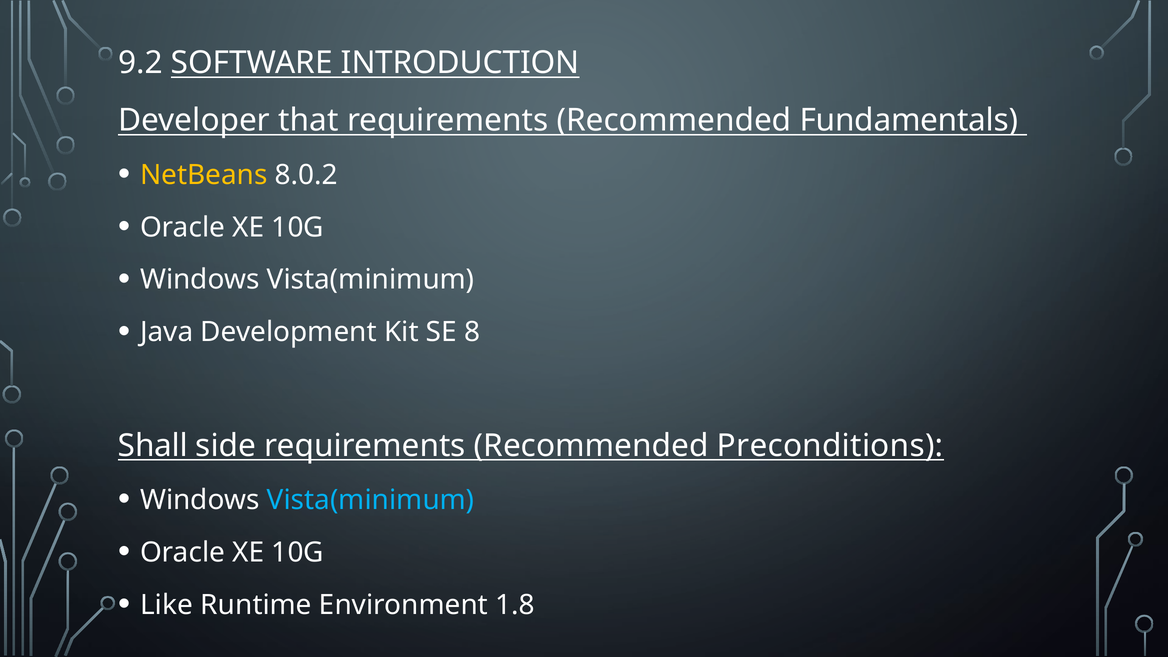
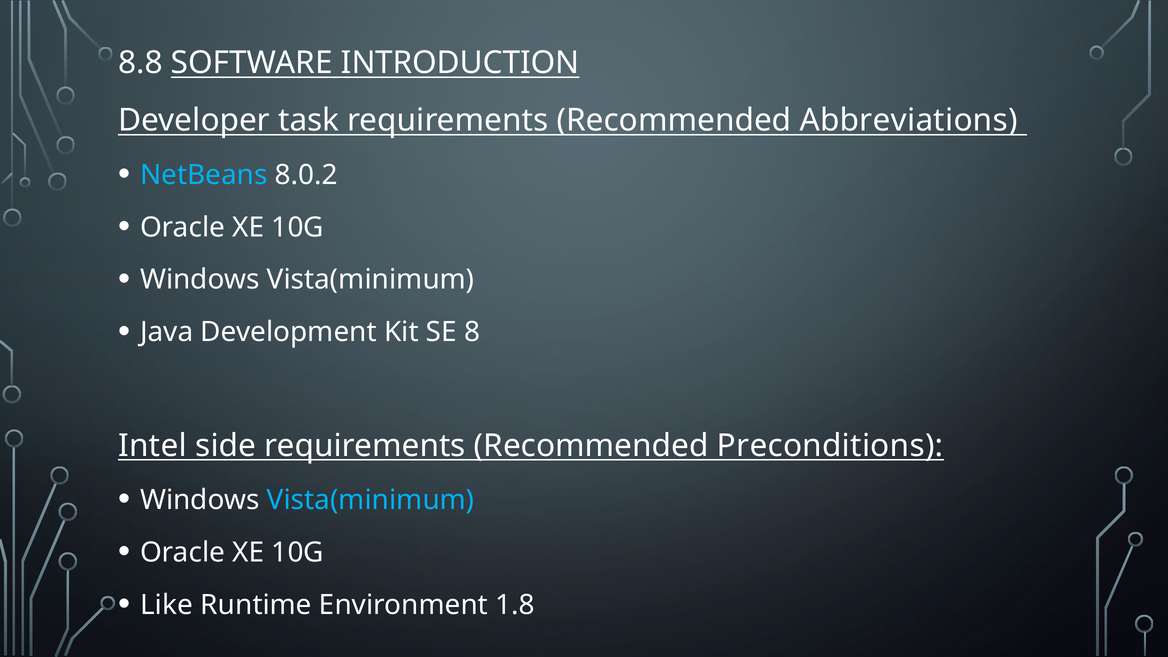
9.2: 9.2 -> 8.8
that: that -> task
Fundamentals: Fundamentals -> Abbreviations
NetBeans colour: yellow -> light blue
Shall: Shall -> Intel
